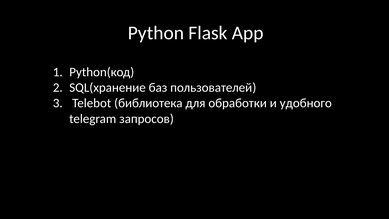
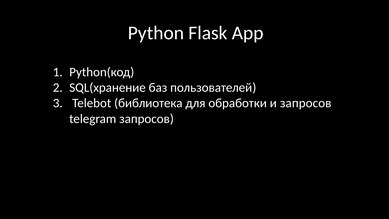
и удобного: удобного -> запросов
